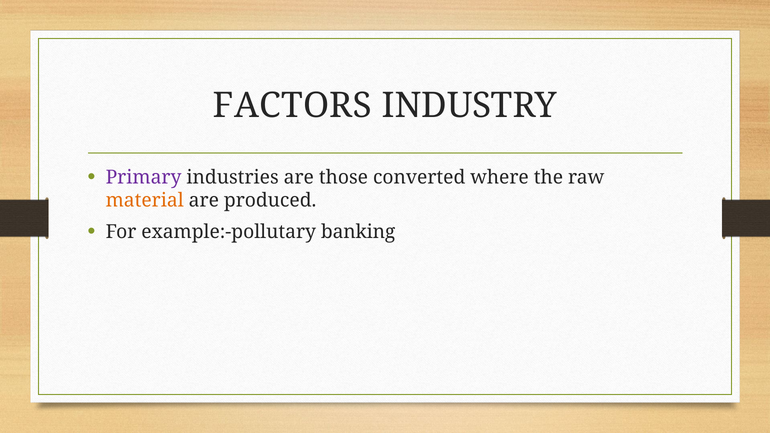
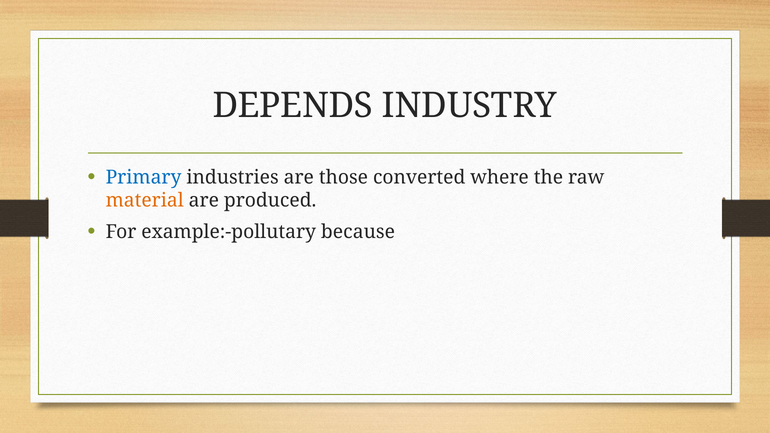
FACTORS: FACTORS -> DEPENDS
Primary colour: purple -> blue
banking: banking -> because
